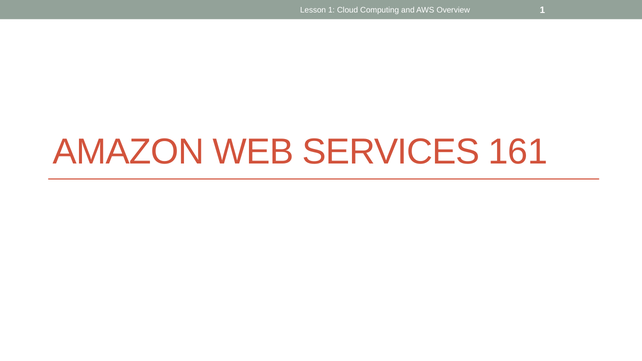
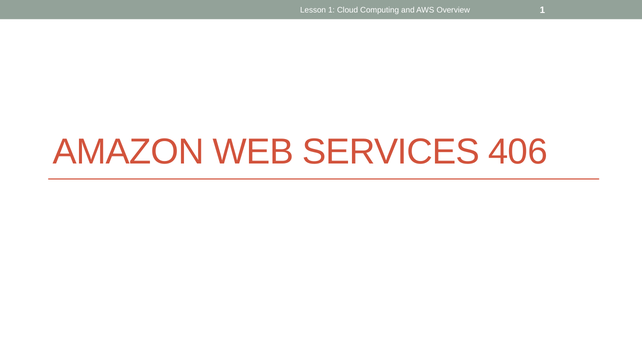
161: 161 -> 406
